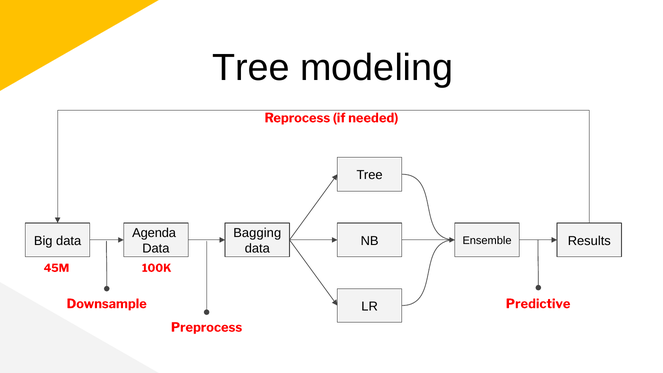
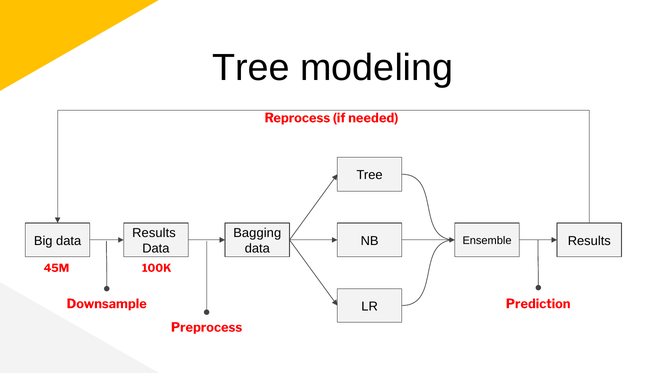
Agenda at (154, 233): Agenda -> Results
Predictive: Predictive -> Prediction
